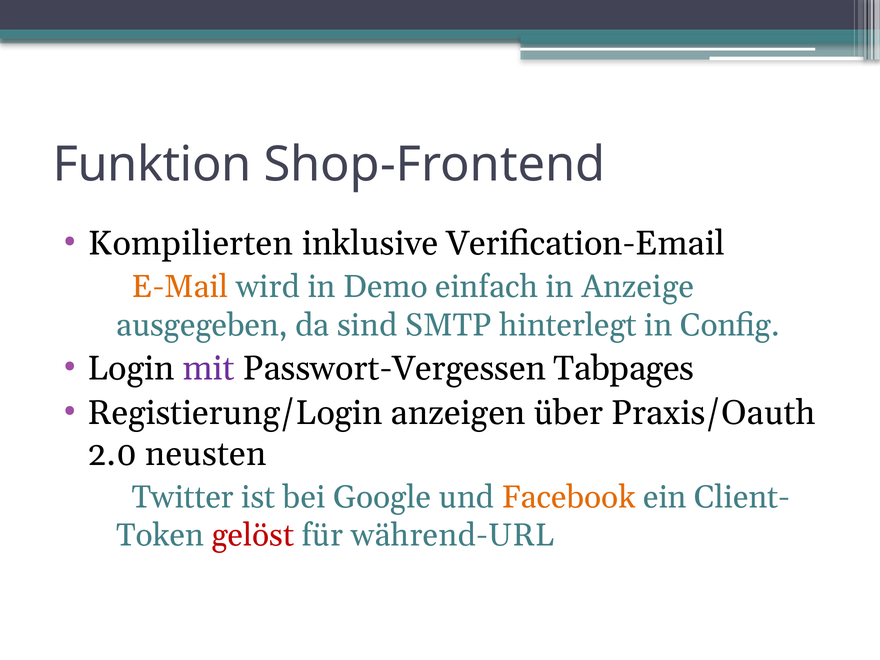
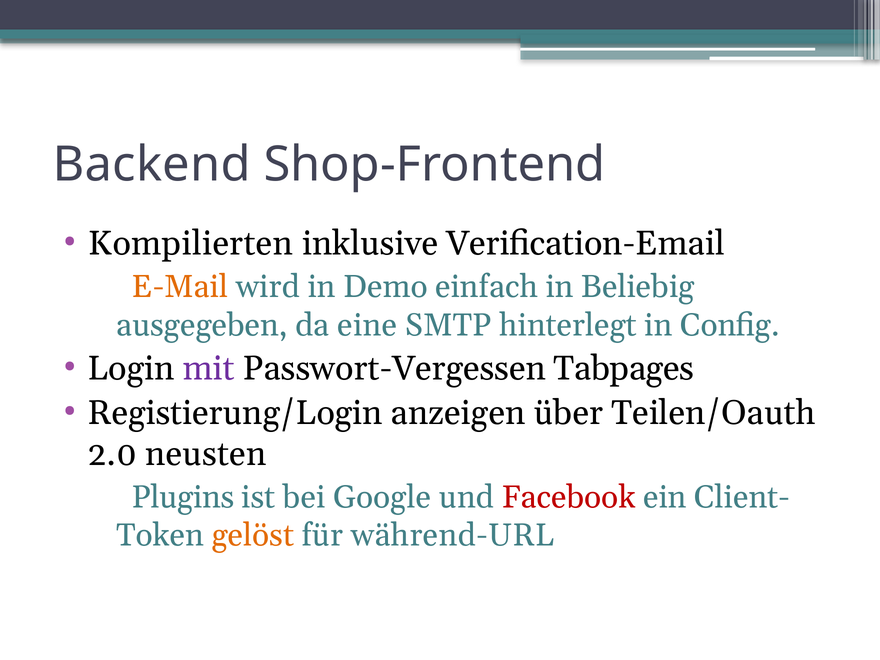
Funktion: Funktion -> Backend
Anzeige: Anzeige -> Beliebig
sind: sind -> eine
Praxis/Oauth: Praxis/Oauth -> Teilen/Oauth
Twitter: Twitter -> Plugins
Facebook colour: orange -> red
gelöst colour: red -> orange
